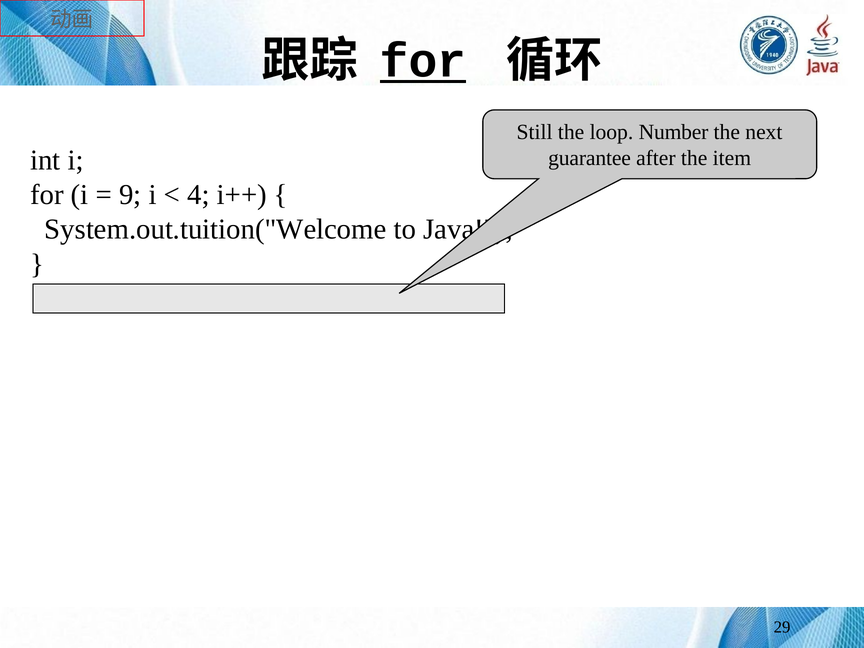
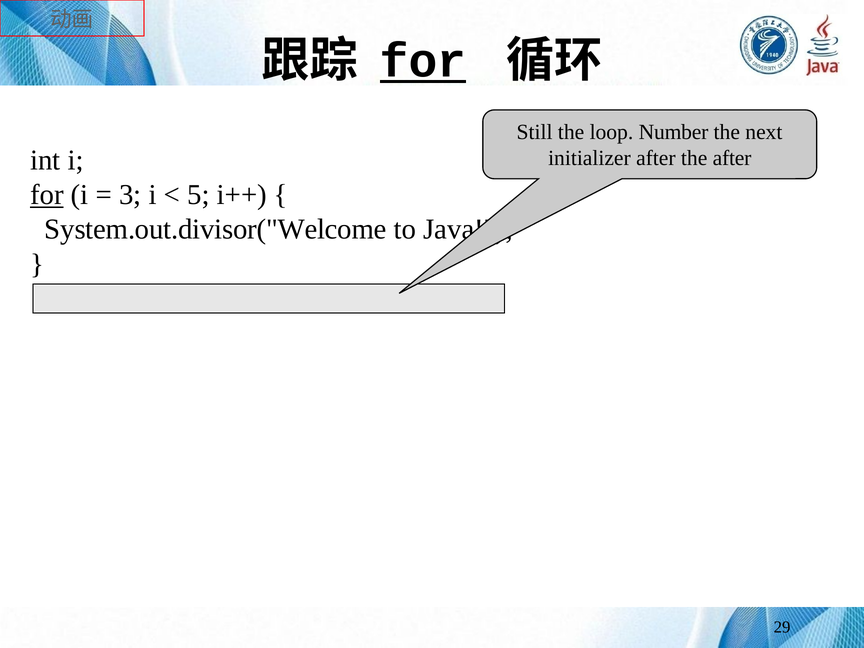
guarantee: guarantee -> initializer
the item: item -> after
for at (47, 195) underline: none -> present
9: 9 -> 3
4: 4 -> 5
System.out.tuition("Welcome: System.out.tuition("Welcome -> System.out.divisor("Welcome
